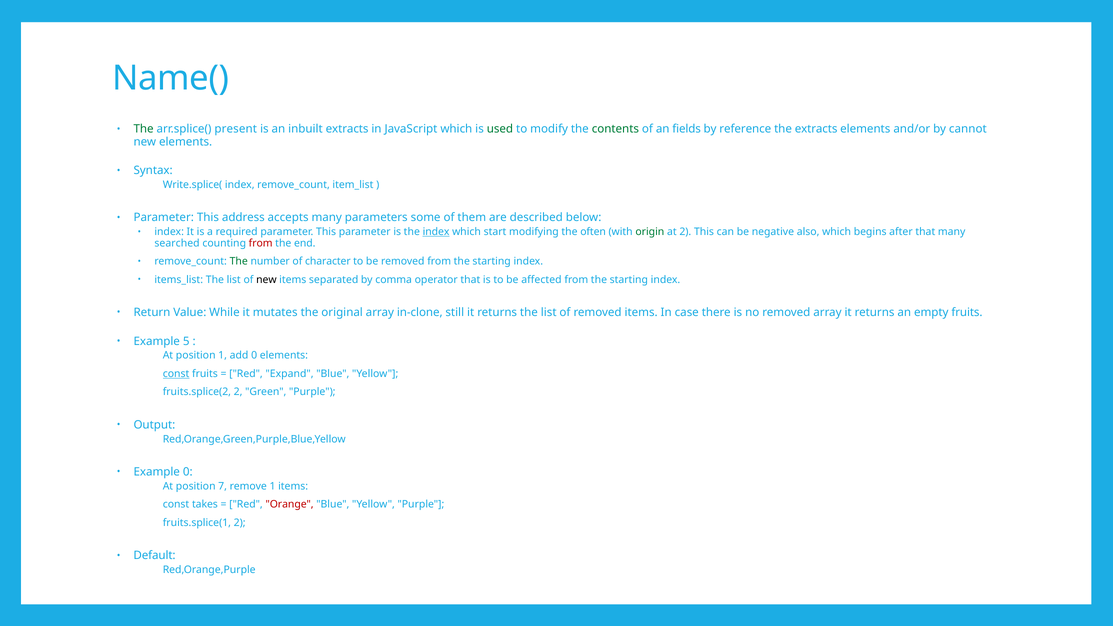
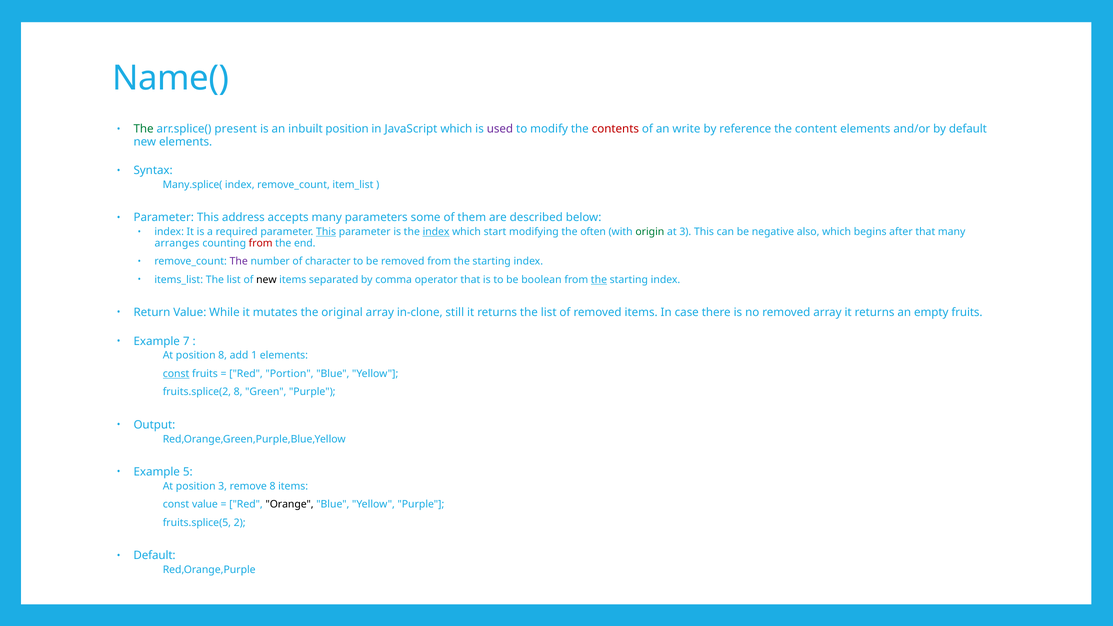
inbuilt extracts: extracts -> position
used colour: green -> purple
contents colour: green -> red
fields: fields -> write
the extracts: extracts -> content
by cannot: cannot -> default
Write.splice(: Write.splice( -> Many.splice(
This at (326, 232) underline: none -> present
at 2: 2 -> 3
searched: searched -> arranges
The at (239, 261) colour: green -> purple
affected: affected -> boolean
the at (599, 280) underline: none -> present
5: 5 -> 7
position 1: 1 -> 8
add 0: 0 -> 1
Expand: Expand -> Portion
fruits.splice(2 2: 2 -> 8
Example 0: 0 -> 5
position 7: 7 -> 3
remove 1: 1 -> 8
const takes: takes -> value
Orange colour: red -> black
fruits.splice(1: fruits.splice(1 -> fruits.splice(5
